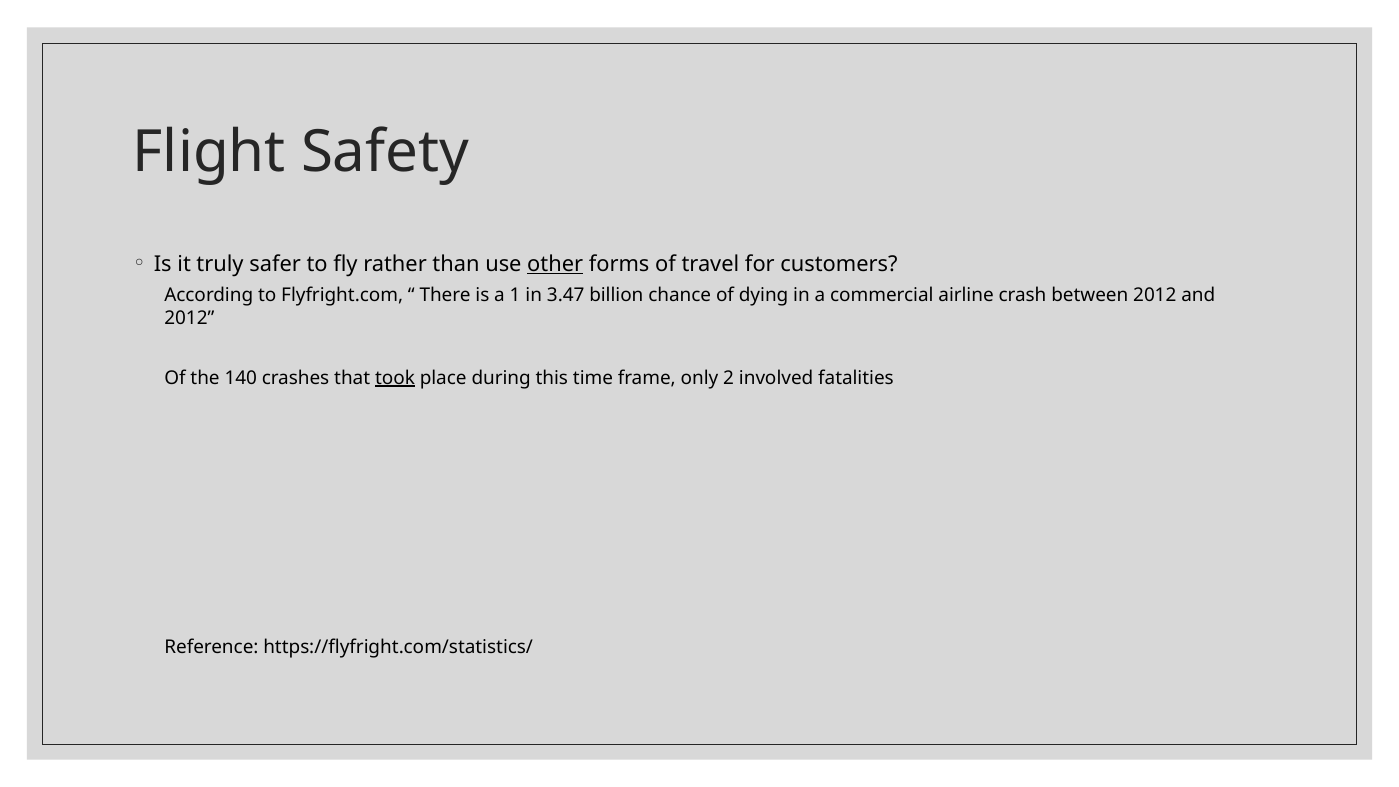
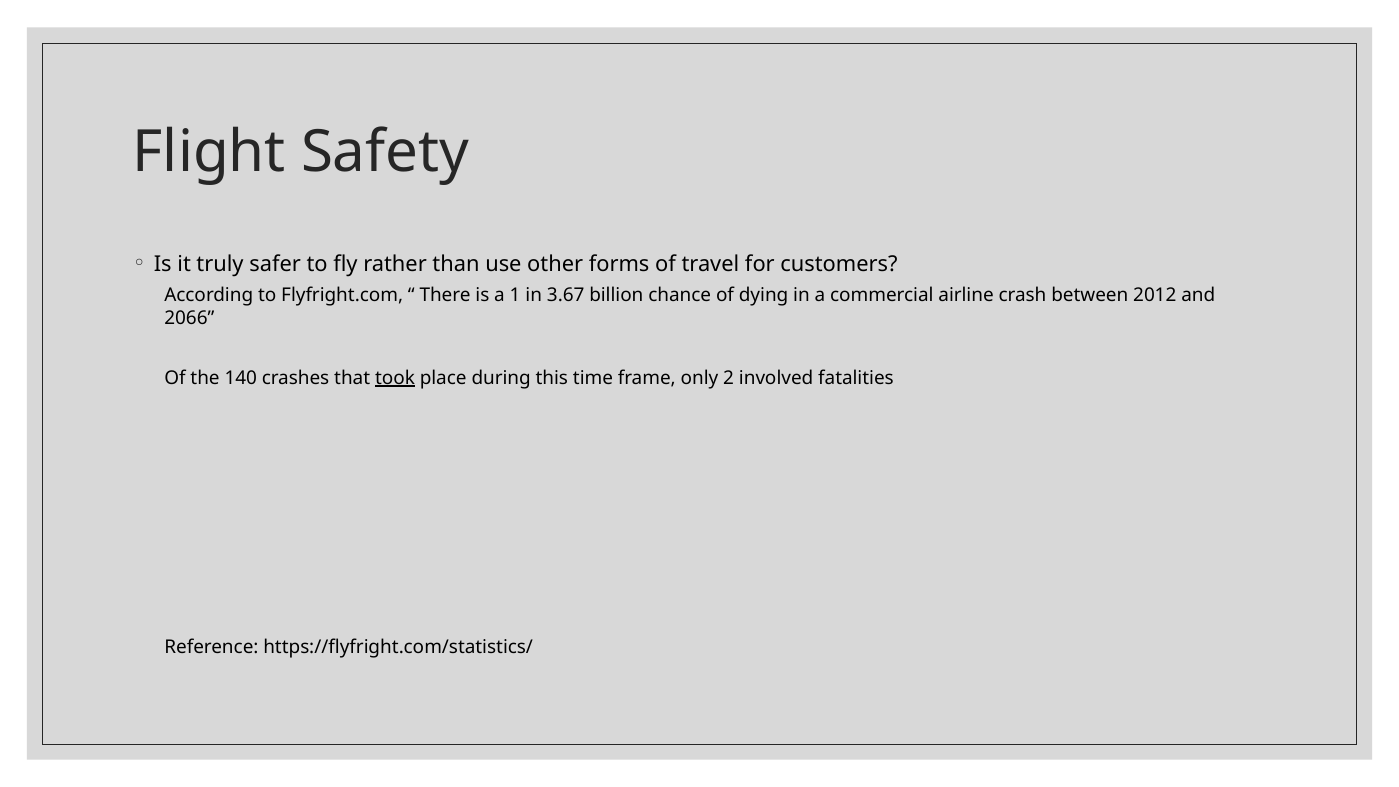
other underline: present -> none
3.47: 3.47 -> 3.67
2012 at (189, 318): 2012 -> 2066
